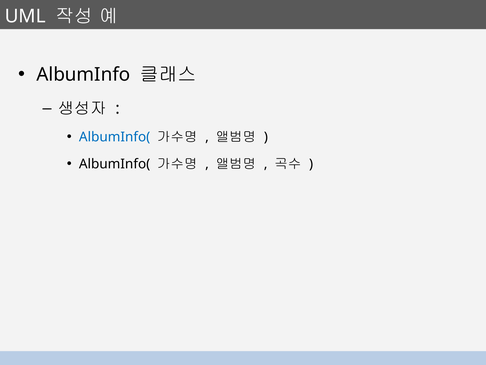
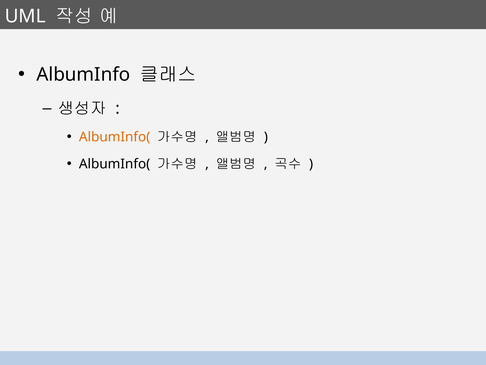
AlbumInfo( at (115, 137) colour: blue -> orange
